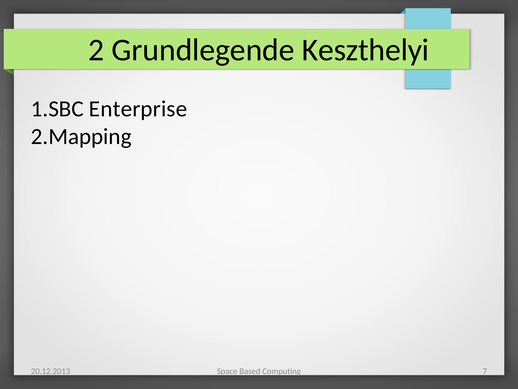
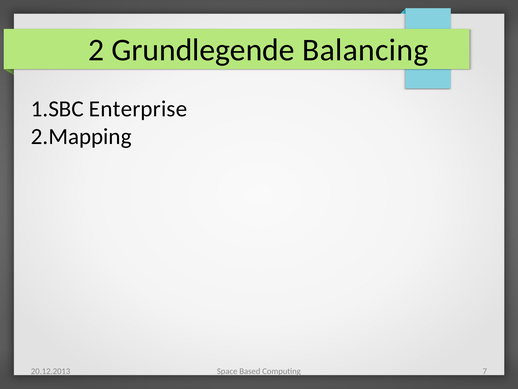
Keszthelyi: Keszthelyi -> Balancing
